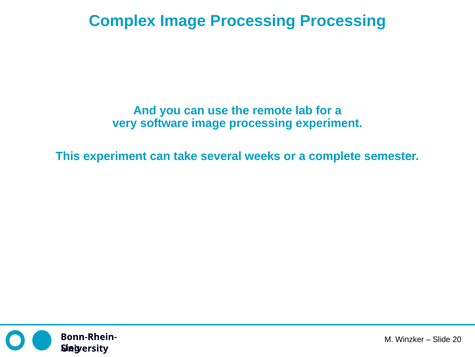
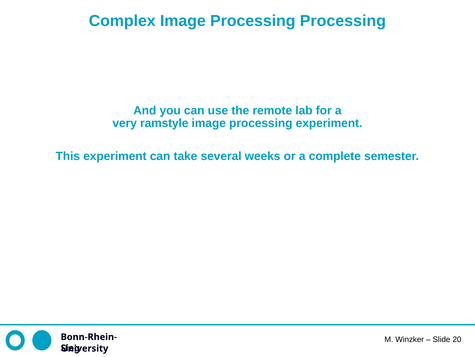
software: software -> ramstyle
